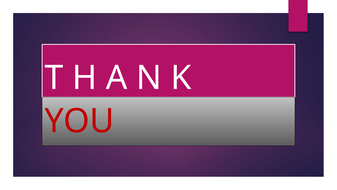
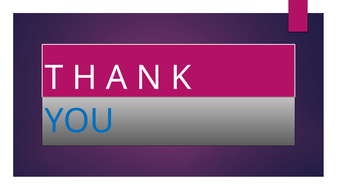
YOU colour: red -> blue
